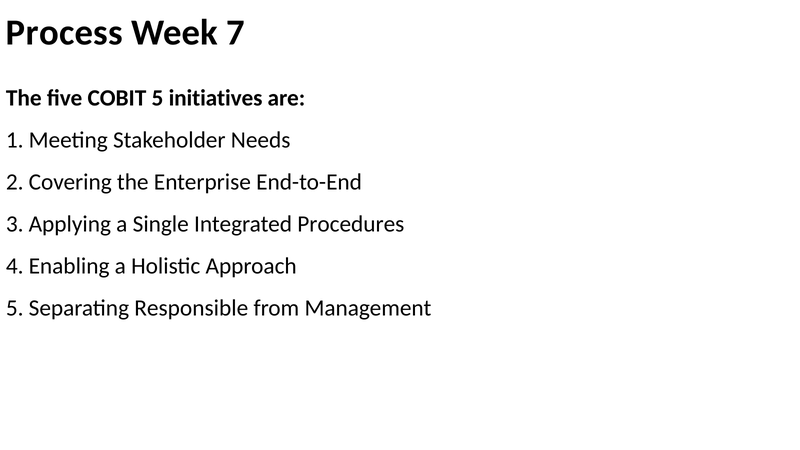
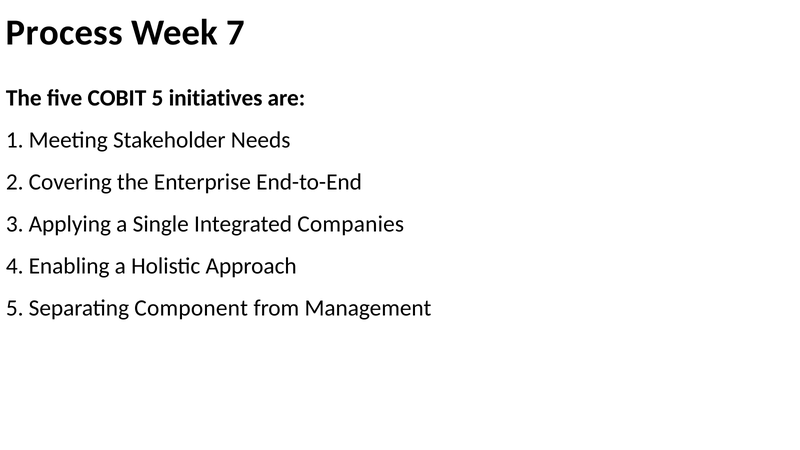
Procedures: Procedures -> Companies
Responsible: Responsible -> Component
